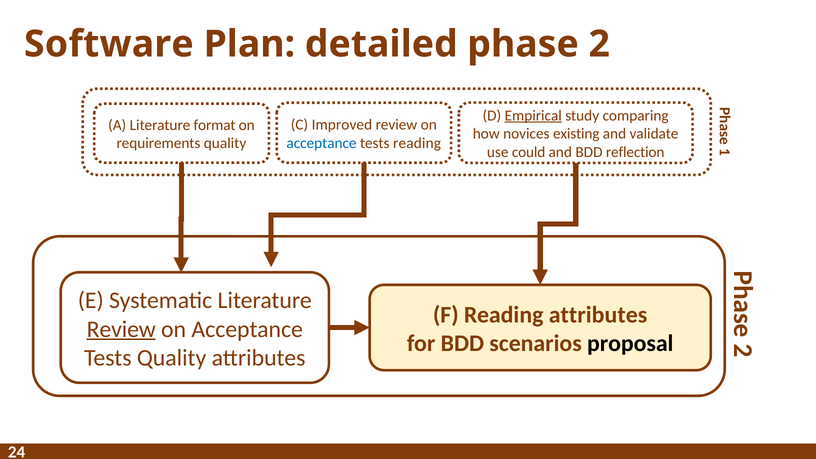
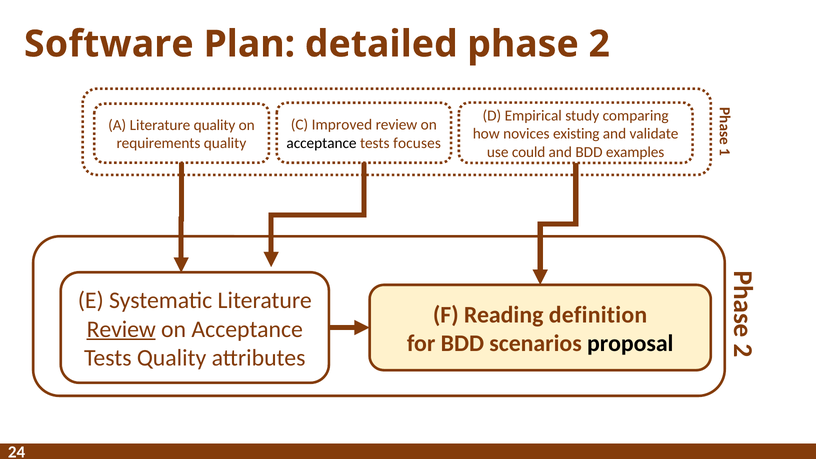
Empirical underline: present -> none
Literature format: format -> quality
acceptance at (322, 143) colour: blue -> black
tests reading: reading -> focuses
reflection: reflection -> examples
Reading attributes: attributes -> definition
